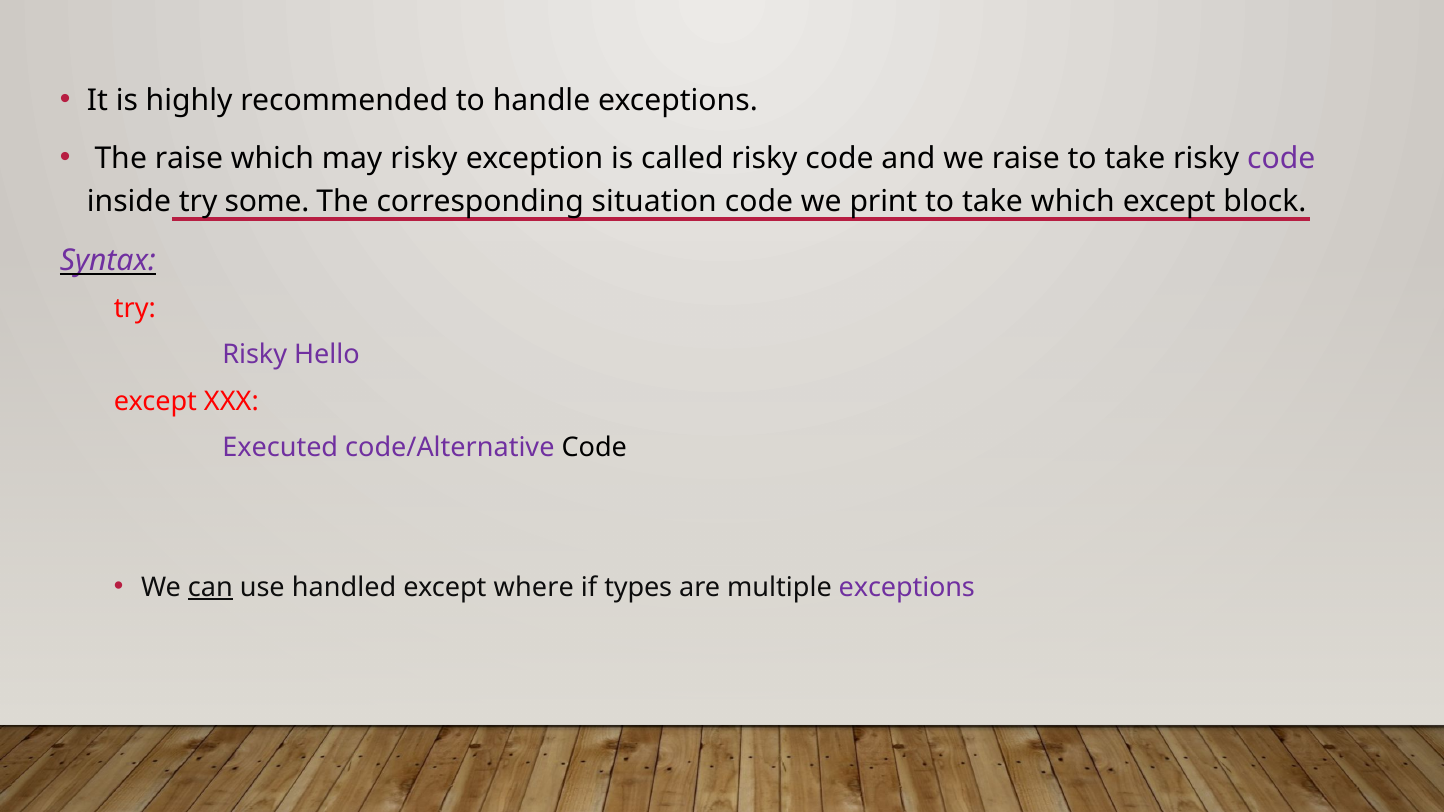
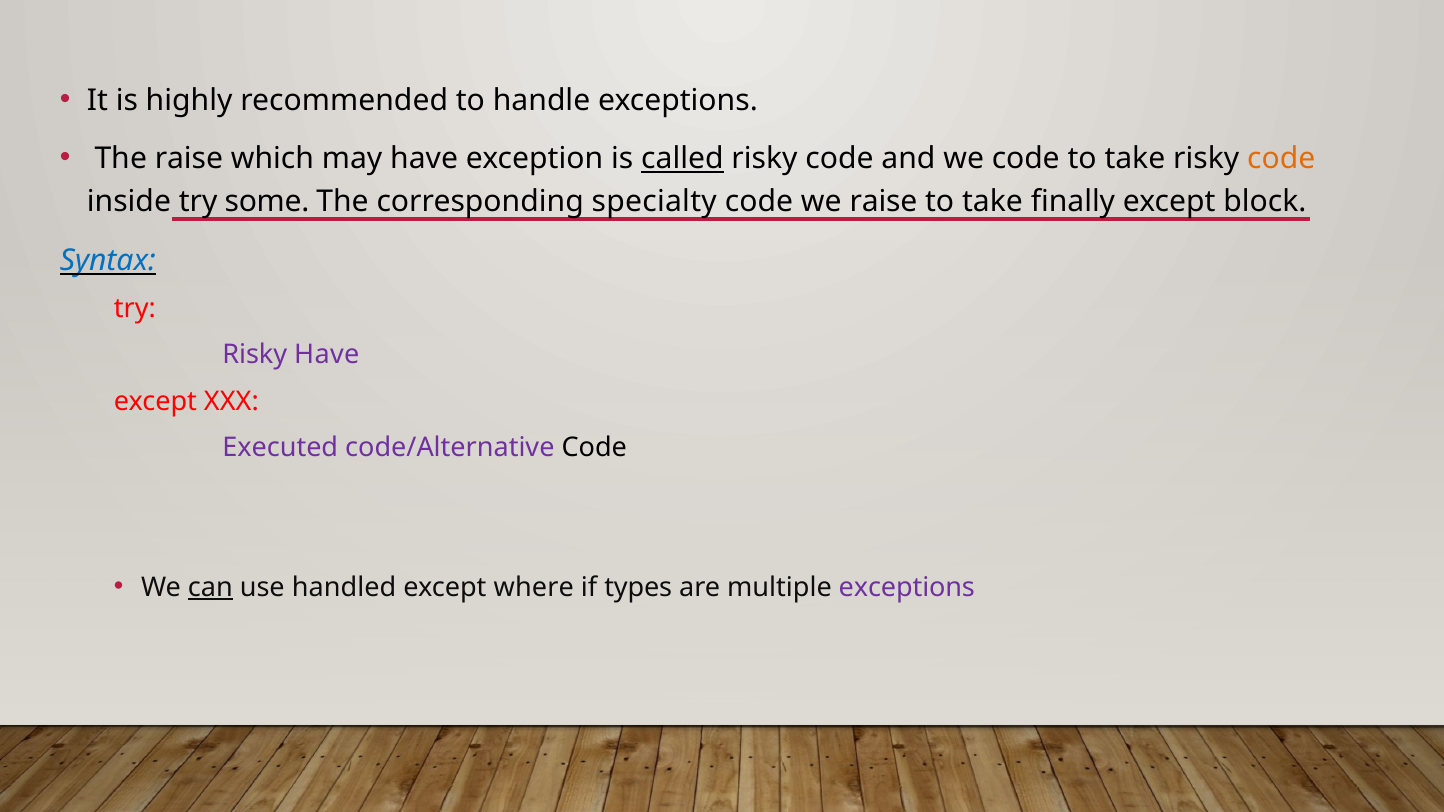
may risky: risky -> have
called underline: none -> present
we raise: raise -> code
code at (1281, 159) colour: purple -> orange
situation: situation -> specialty
we print: print -> raise
take which: which -> finally
Syntax colour: purple -> blue
Risky Hello: Hello -> Have
